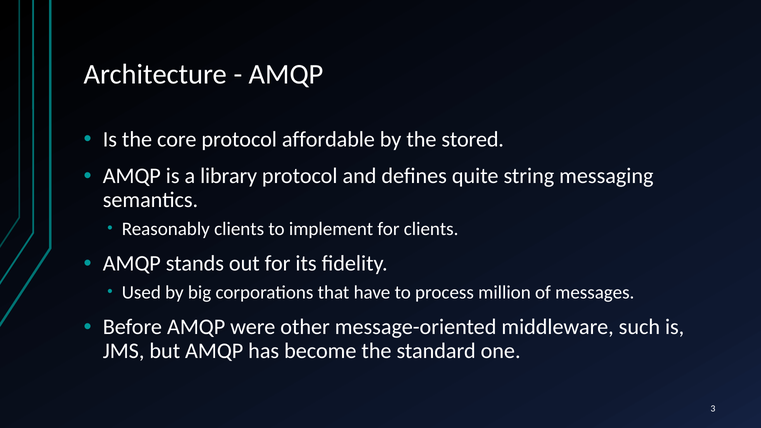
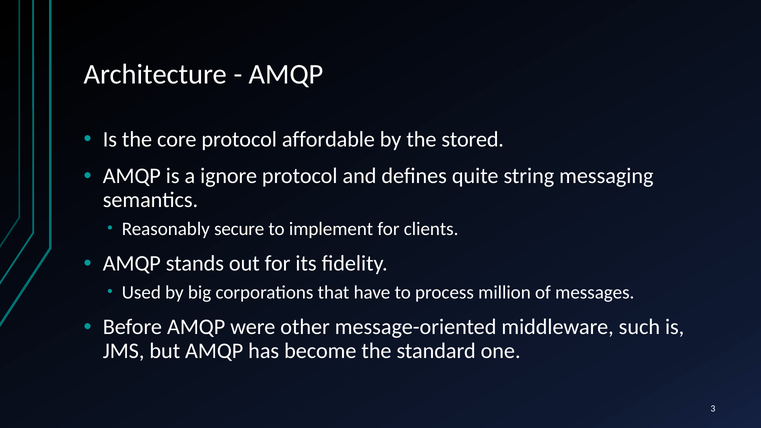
library: library -> ignore
Reasonably clients: clients -> secure
